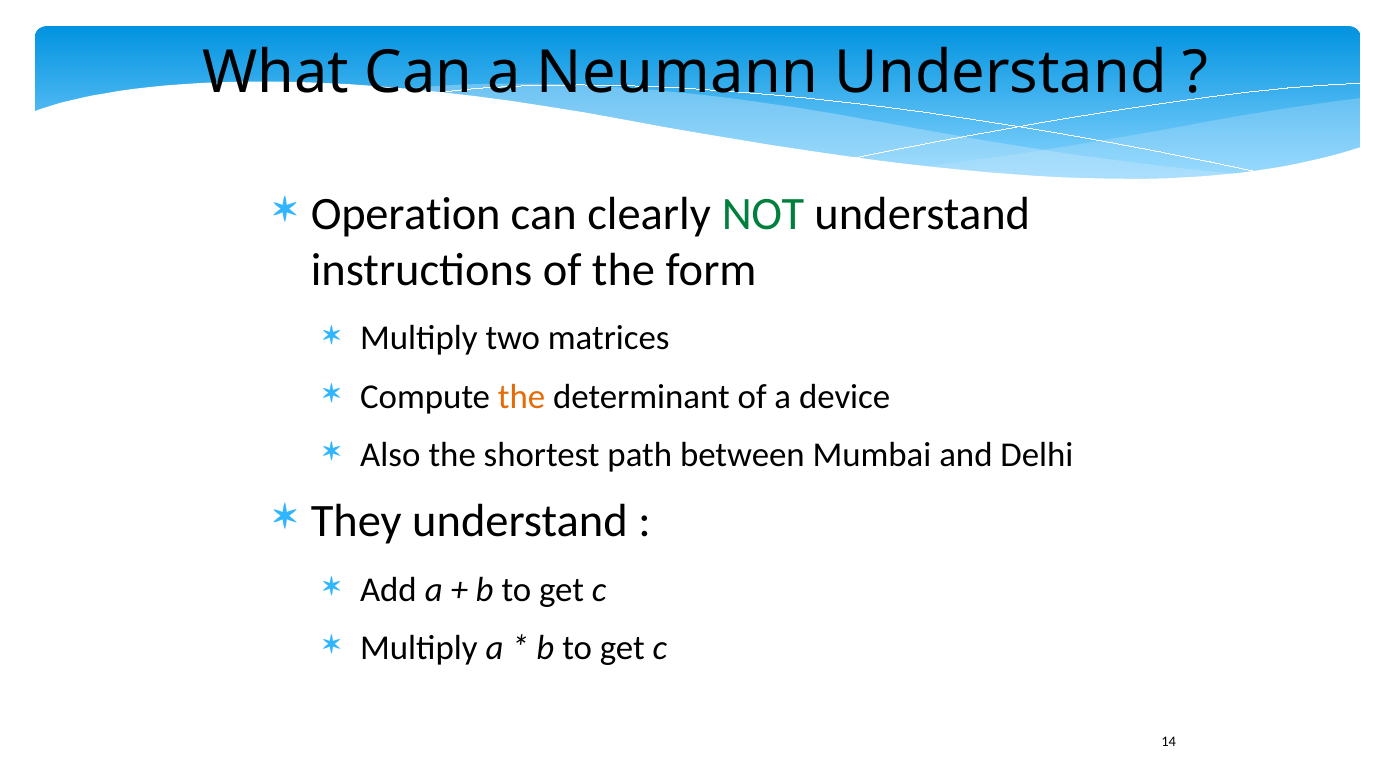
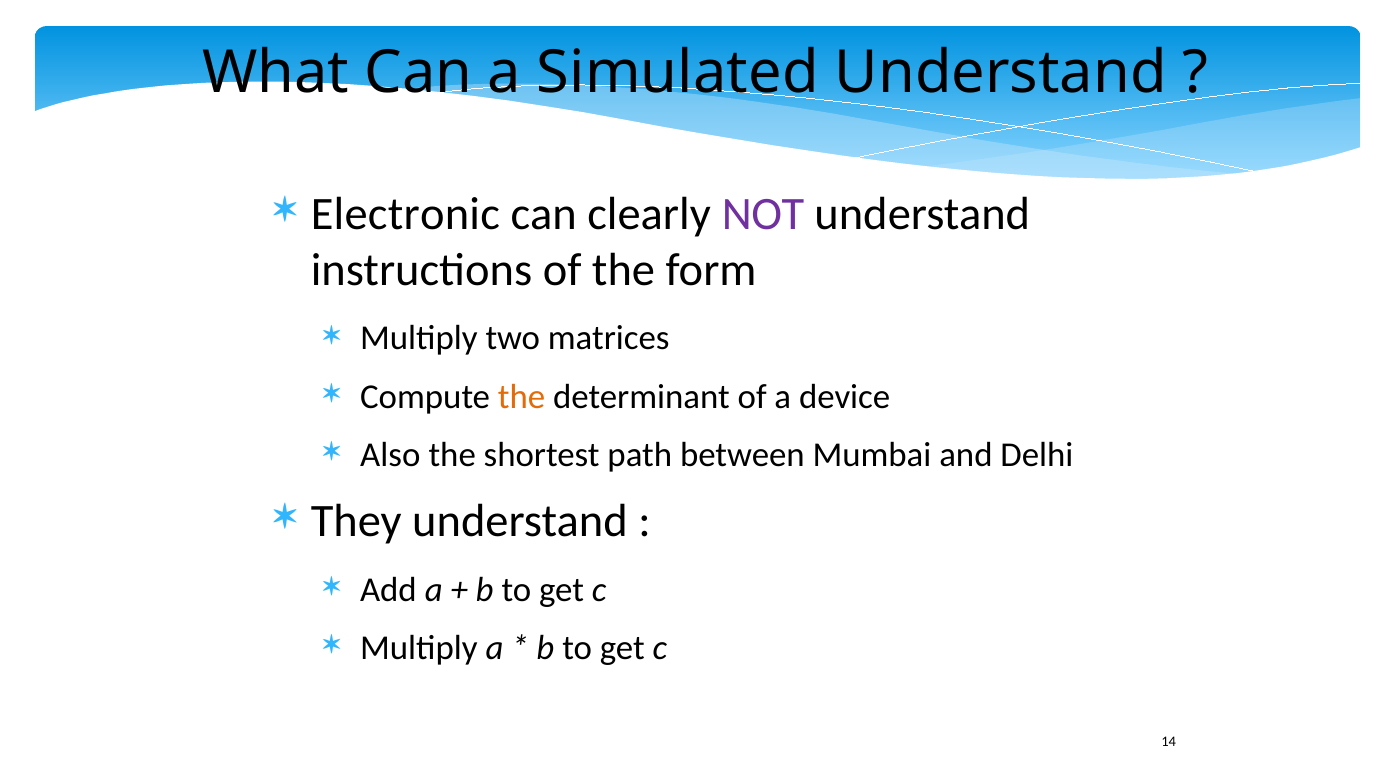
Neumann: Neumann -> Simulated
Operation: Operation -> Electronic
NOT colour: green -> purple
